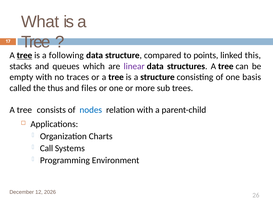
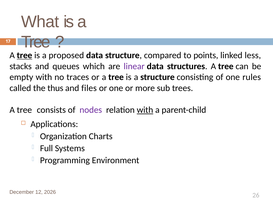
following: following -> proposed
this: this -> less
basis: basis -> rules
nodes colour: blue -> purple
with at (145, 110) underline: none -> present
Call: Call -> Full
